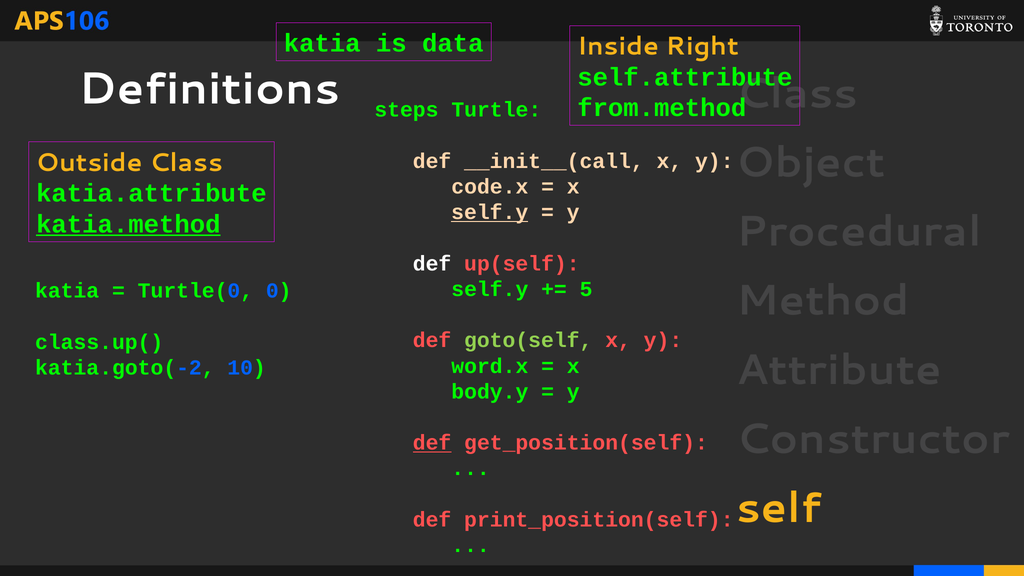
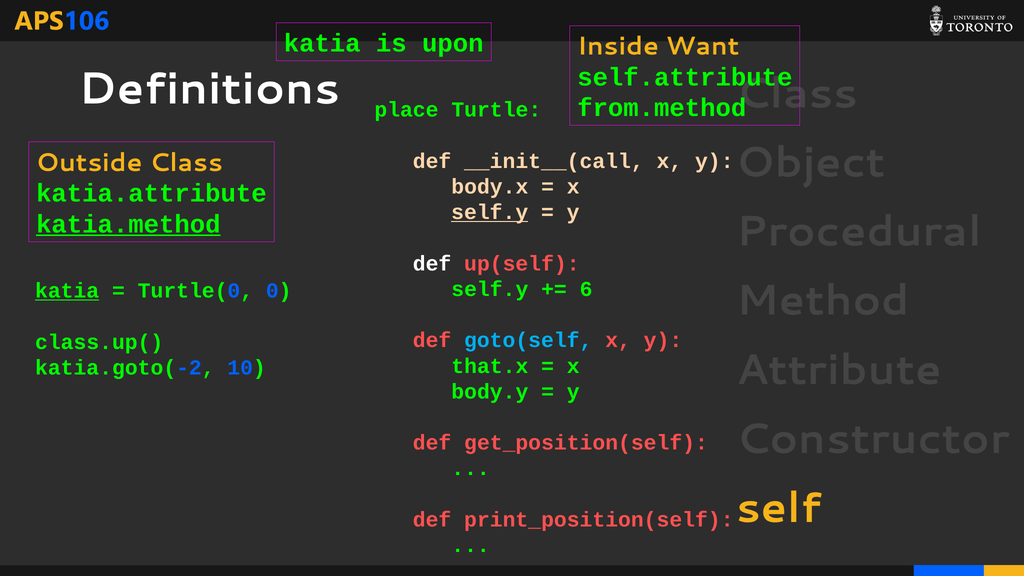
data: data -> upon
Right: Right -> Want
steps: steps -> place
code.x: code.x -> body.x
5: 5 -> 6
katia at (67, 291) underline: none -> present
goto(self colour: light green -> light blue
word.x: word.x -> that.x
def at (432, 443) underline: present -> none
